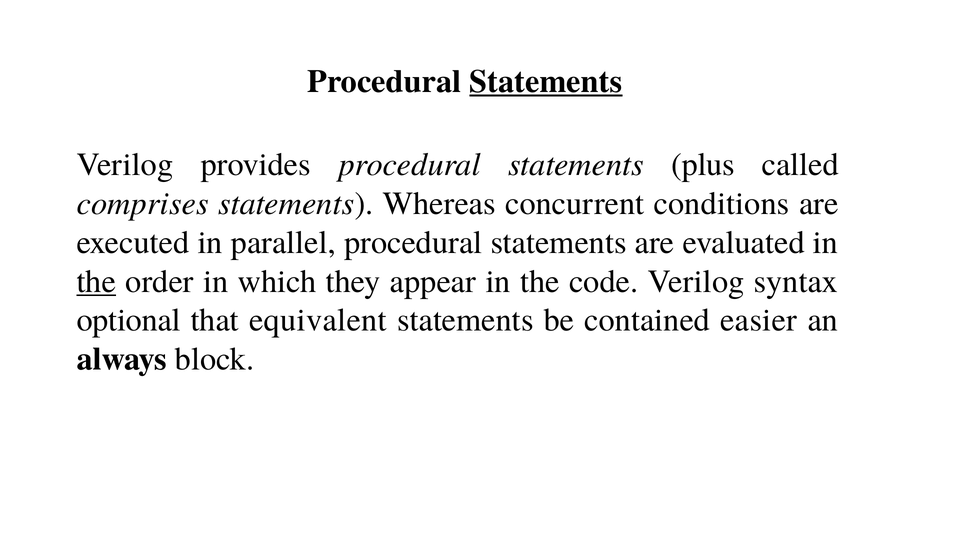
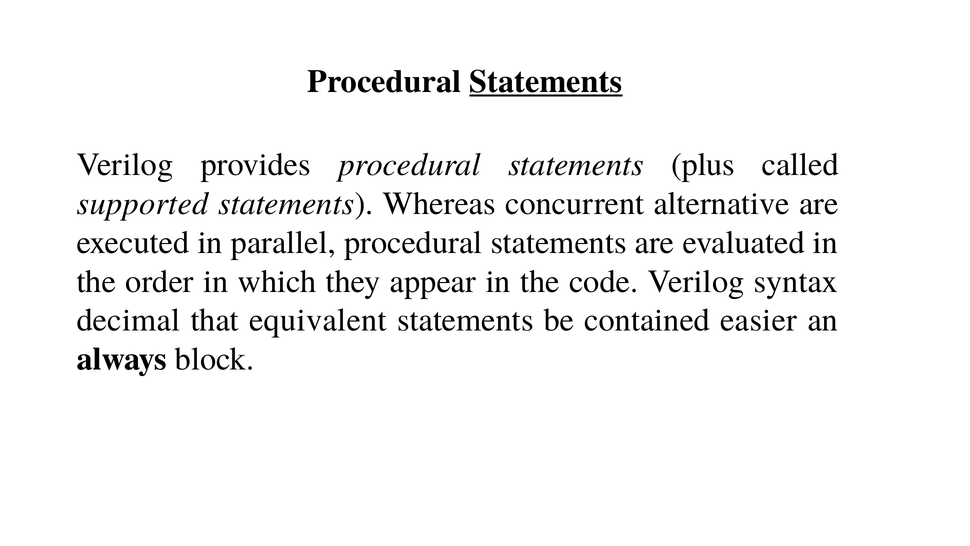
comprises: comprises -> supported
conditions: conditions -> alternative
the at (96, 281) underline: present -> none
optional: optional -> decimal
